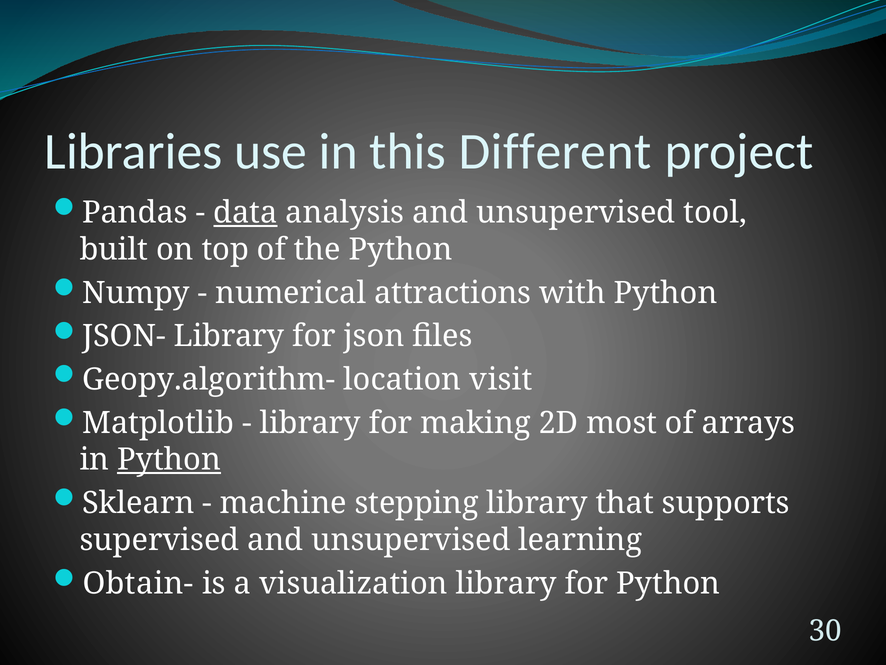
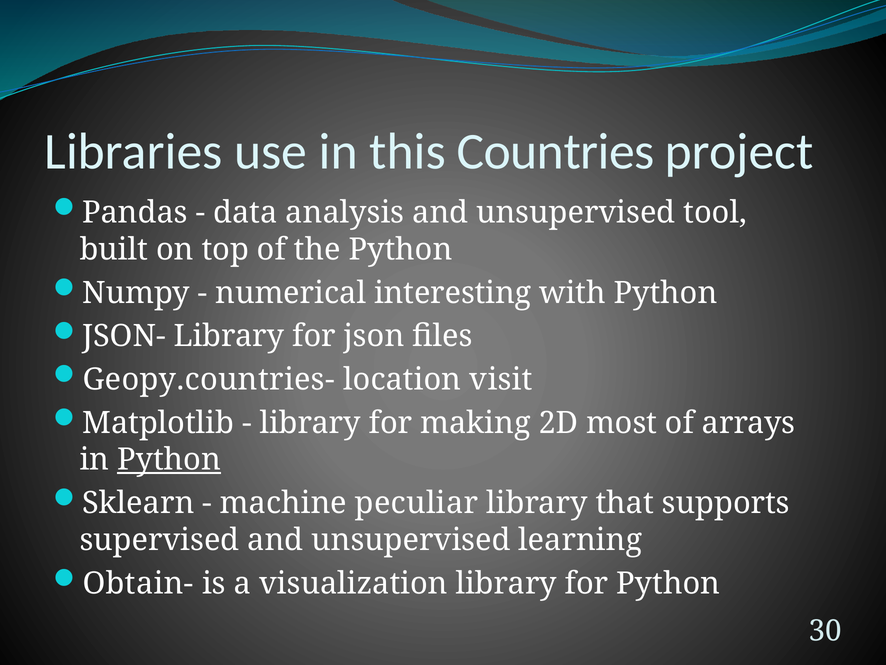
Different: Different -> Countries
data underline: present -> none
attractions: attractions -> interesting
Geopy.algorithm-: Geopy.algorithm- -> Geopy.countries-
stepping: stepping -> peculiar
